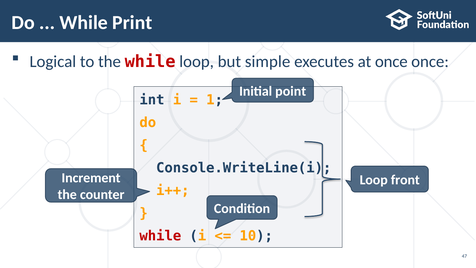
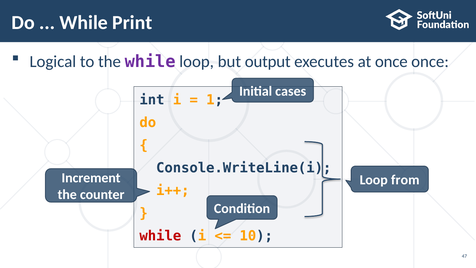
while at (150, 61) colour: red -> purple
simple: simple -> output
point: point -> cases
front: front -> from
